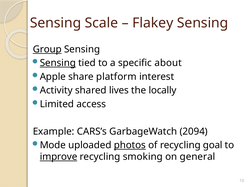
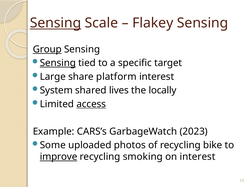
Sensing at (55, 23) underline: none -> present
about: about -> target
Apple: Apple -> Large
Activity: Activity -> System
access underline: none -> present
2094: 2094 -> 2023
Mode: Mode -> Some
photos underline: present -> none
goal: goal -> bike
on general: general -> interest
